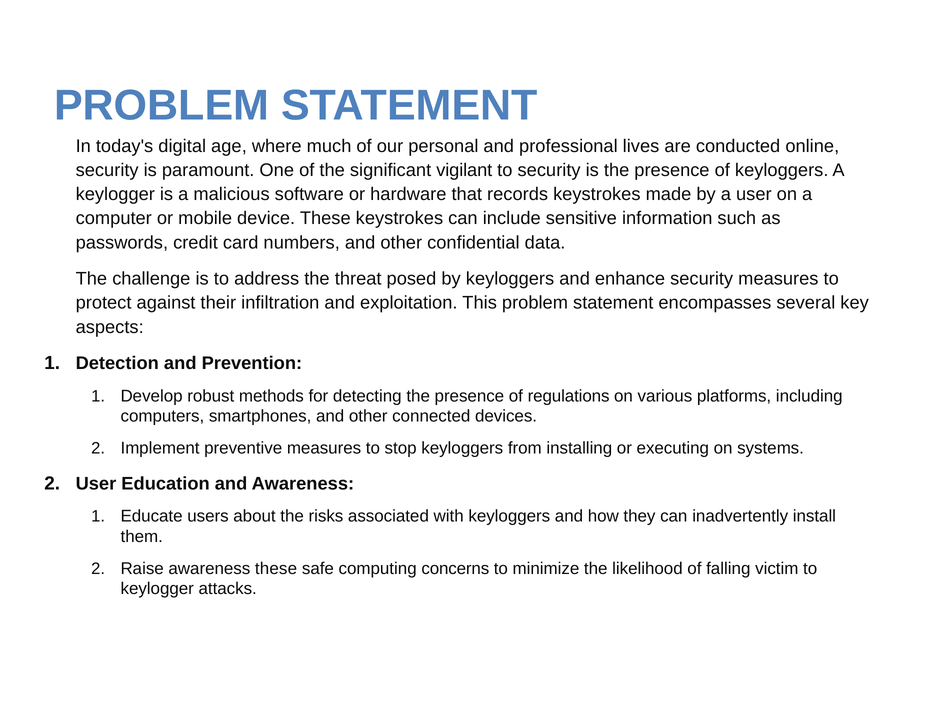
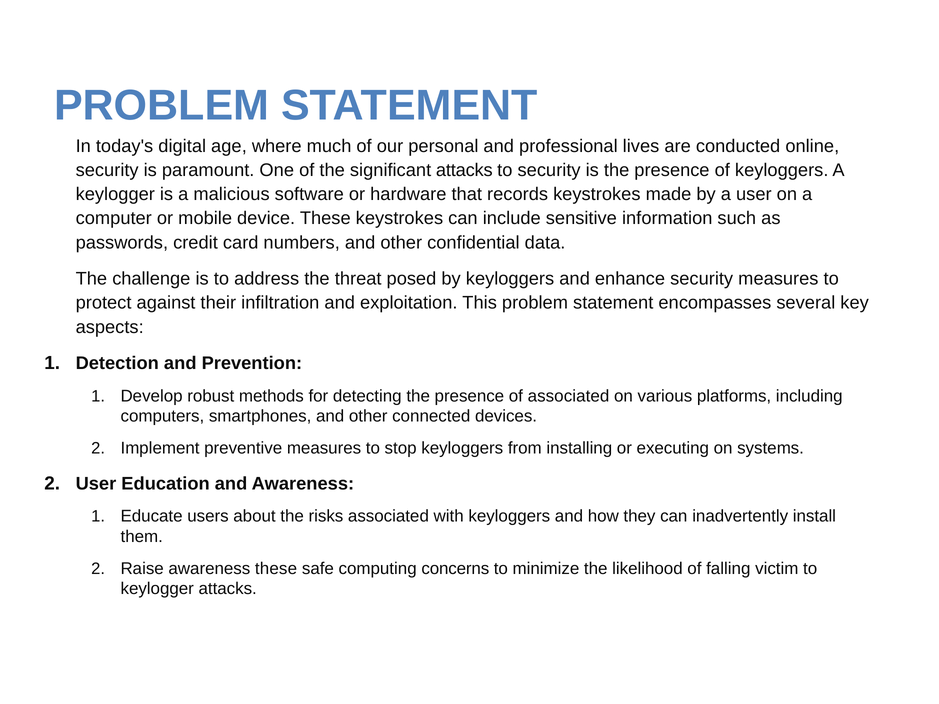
significant vigilant: vigilant -> attacks
of regulations: regulations -> associated
